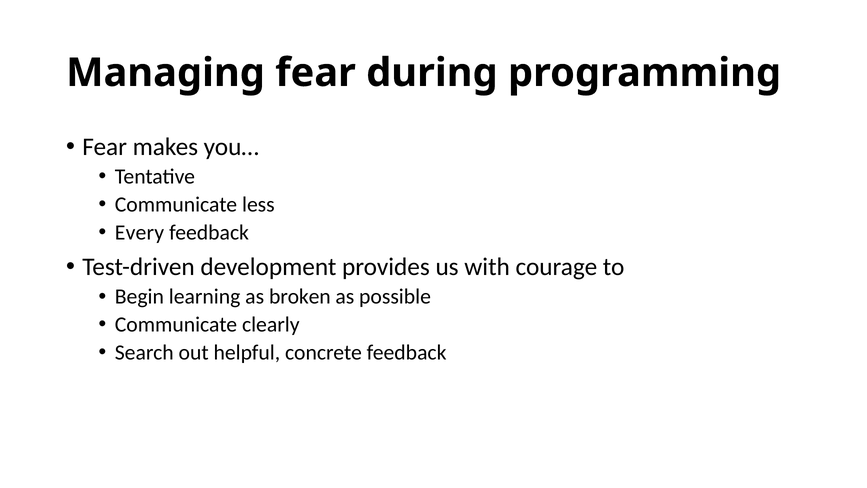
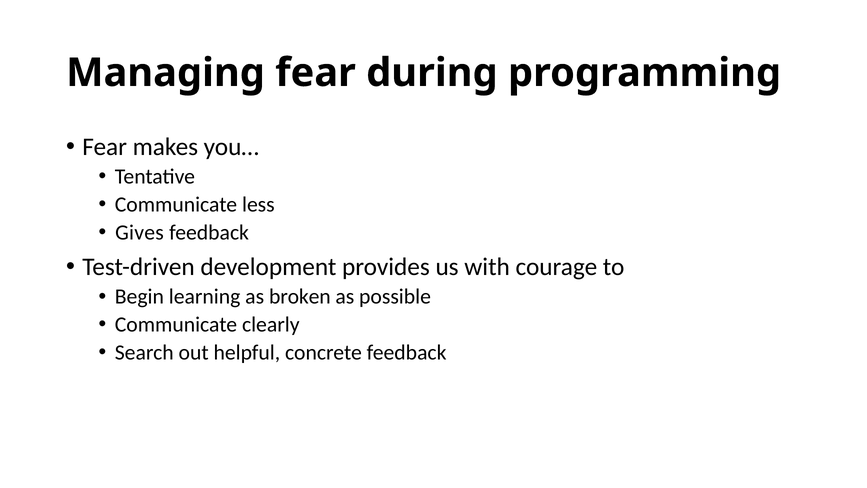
Every: Every -> Gives
